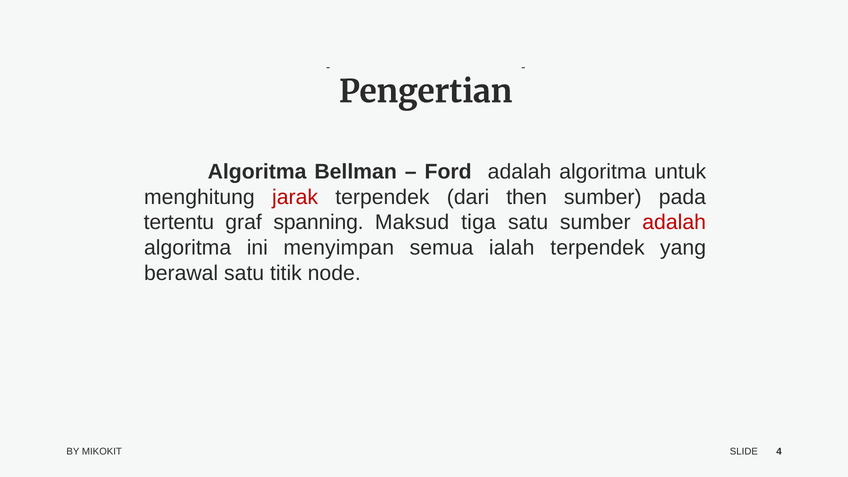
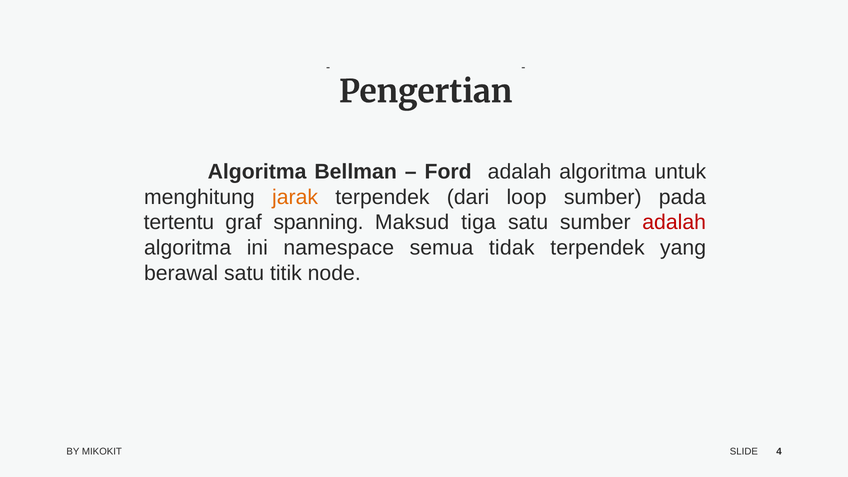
jarak colour: red -> orange
then: then -> loop
menyimpan: menyimpan -> namespace
ialah: ialah -> tidak
